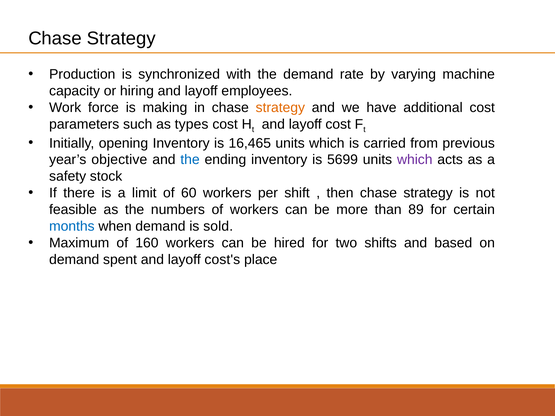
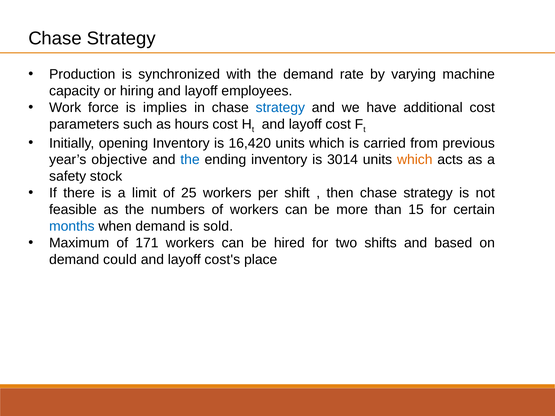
making: making -> implies
strategy at (280, 108) colour: orange -> blue
types: types -> hours
16,465: 16,465 -> 16,420
5699: 5699 -> 3014
which at (415, 160) colour: purple -> orange
60: 60 -> 25
89: 89 -> 15
160: 160 -> 171
spent: spent -> could
